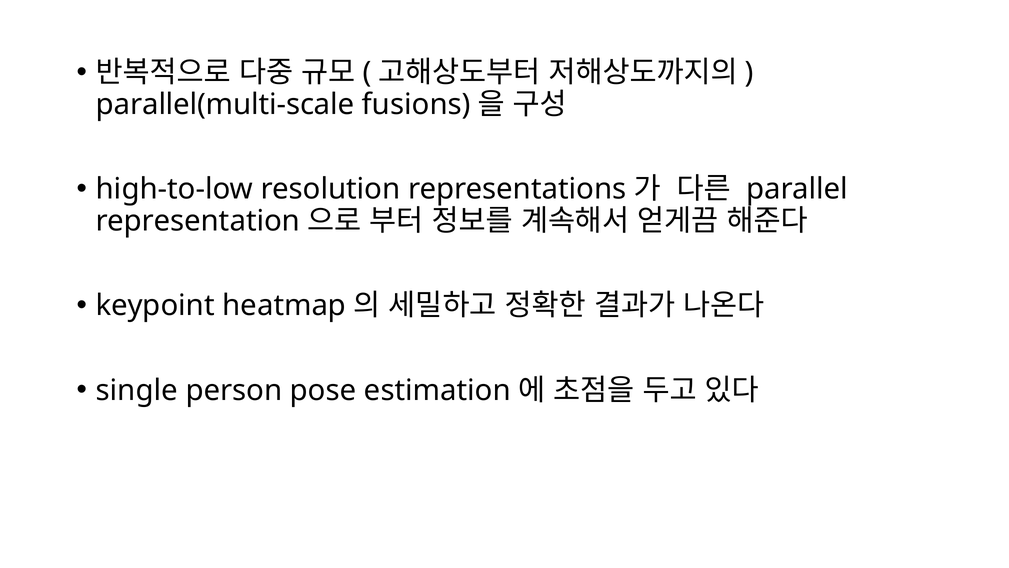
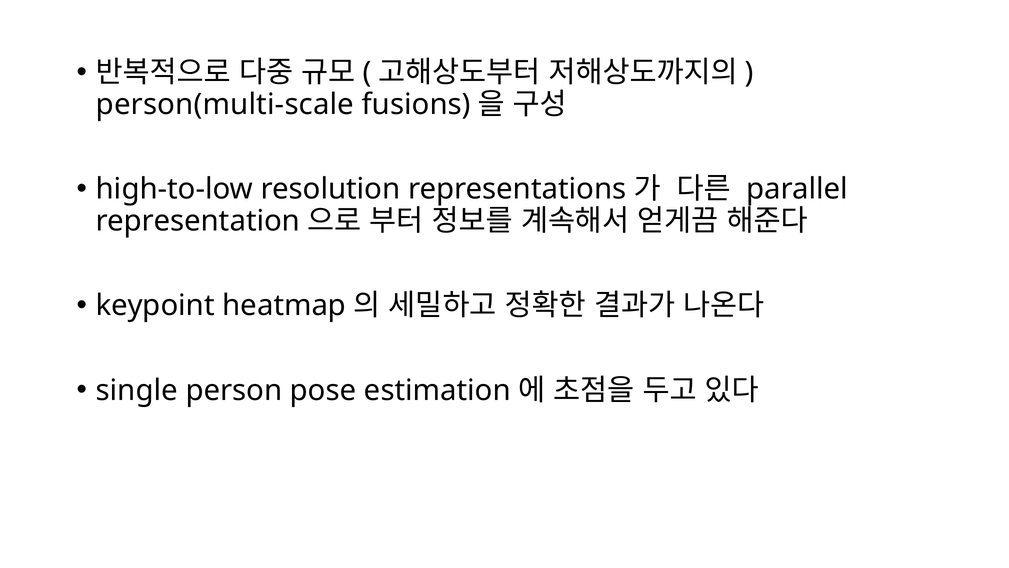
parallel(multi-scale: parallel(multi-scale -> person(multi-scale
